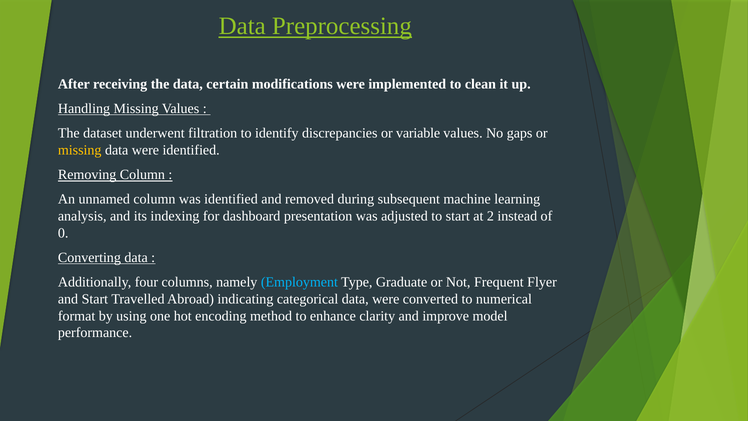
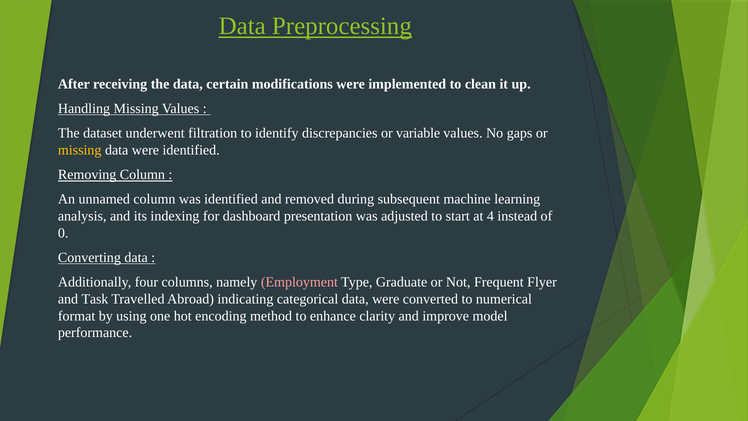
2: 2 -> 4
Employment colour: light blue -> pink
and Start: Start -> Task
